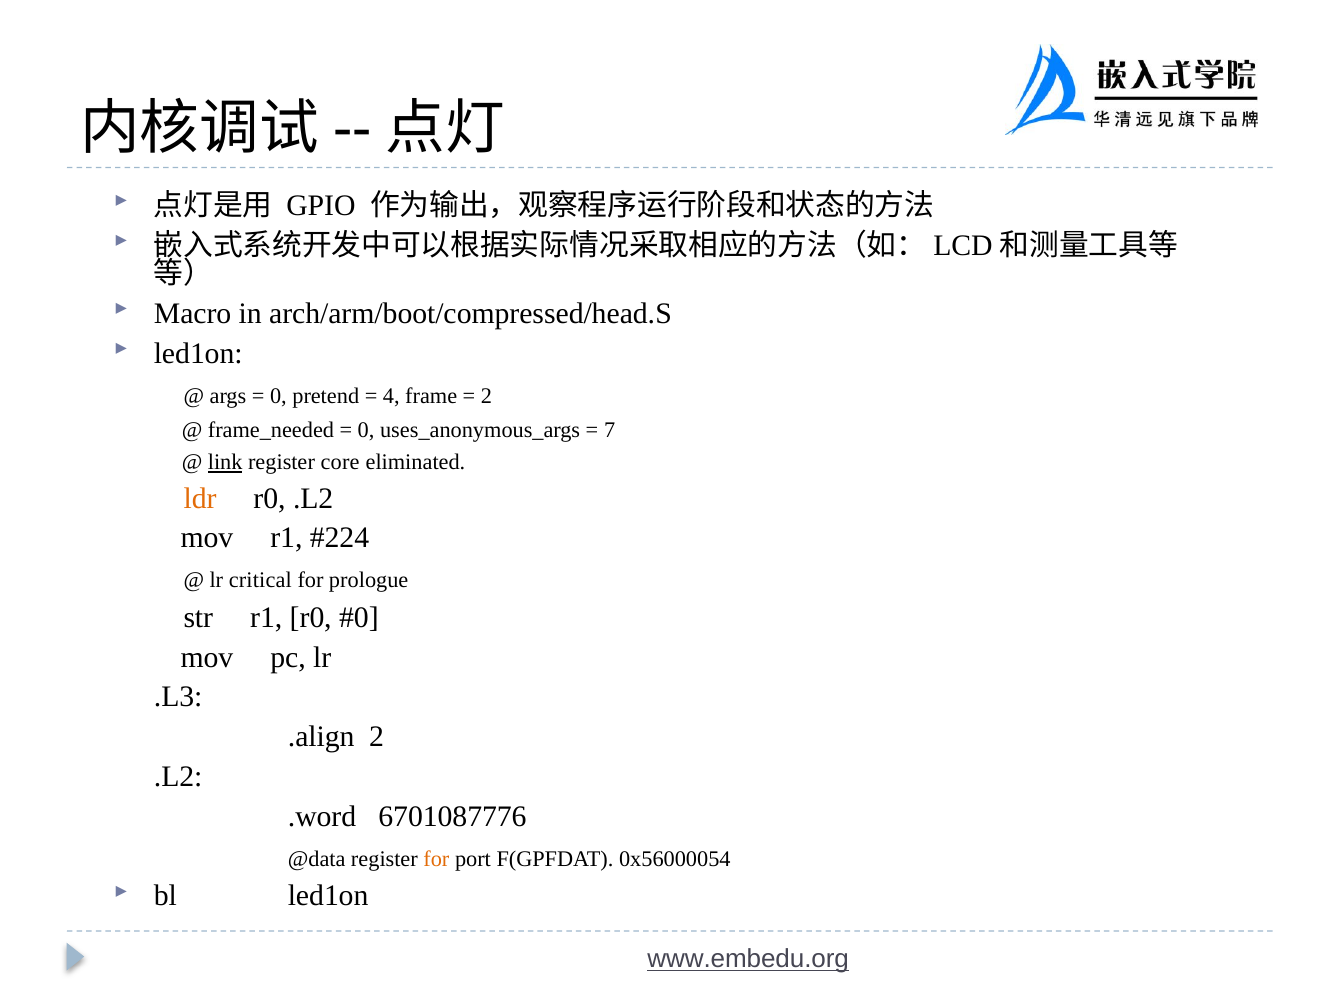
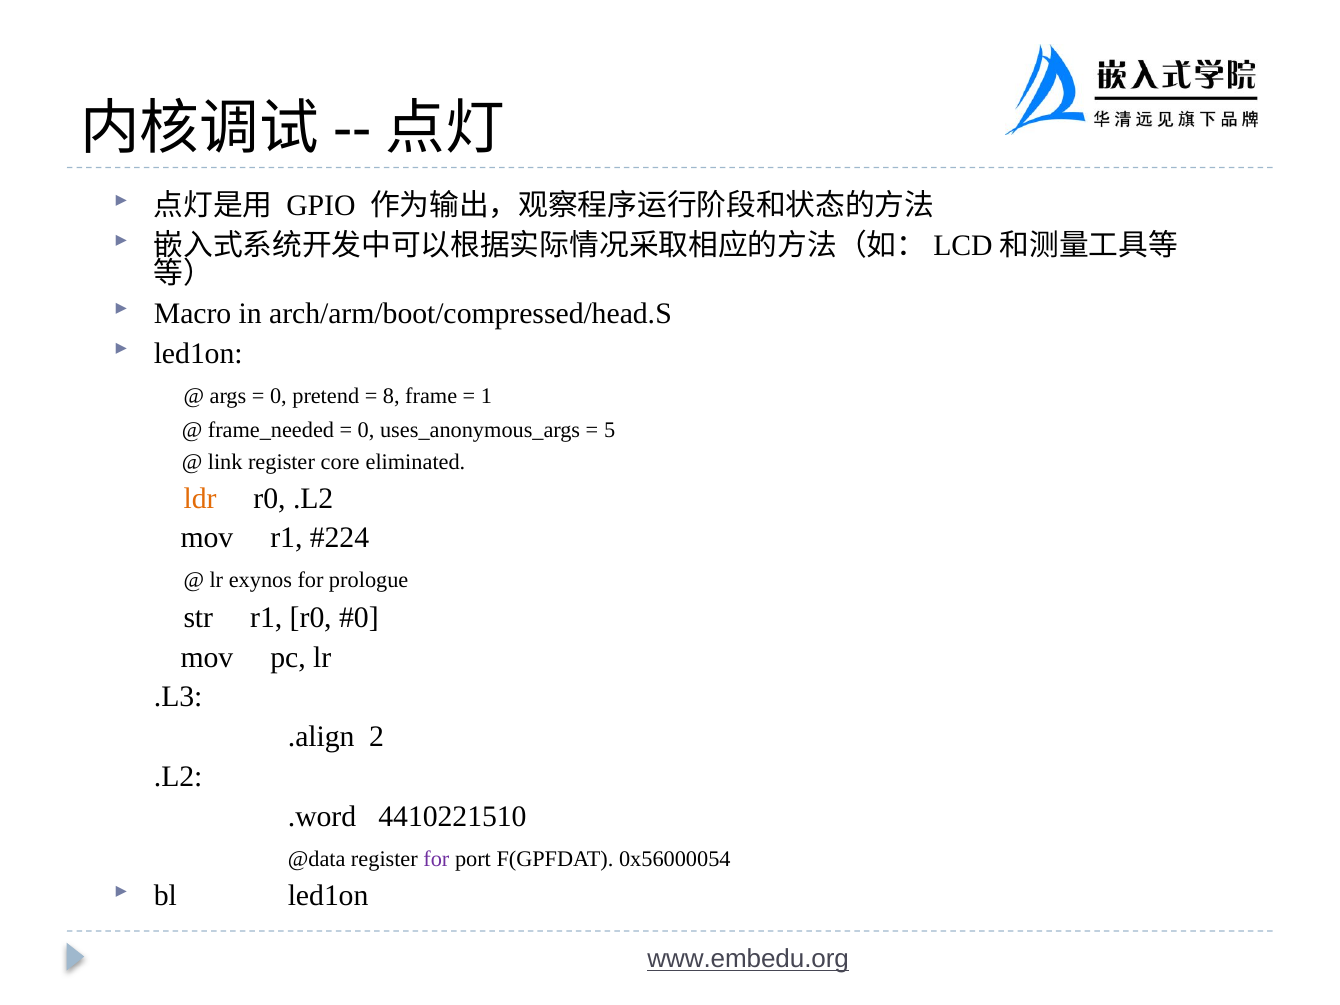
4: 4 -> 8
2 at (487, 396): 2 -> 1
7: 7 -> 5
link underline: present -> none
critical: critical -> exynos
6701087776: 6701087776 -> 4410221510
for at (436, 859) colour: orange -> purple
